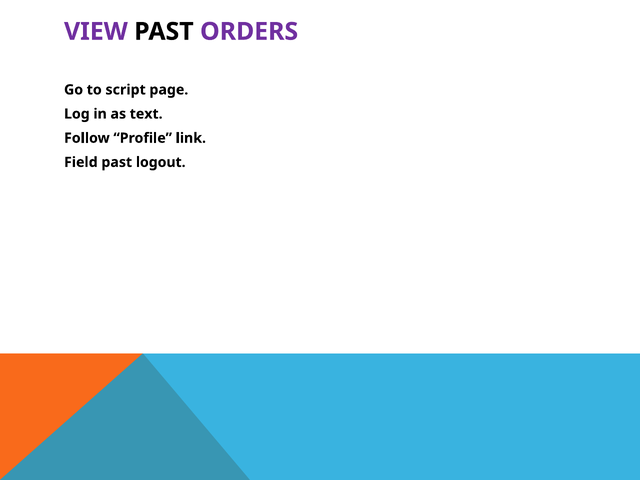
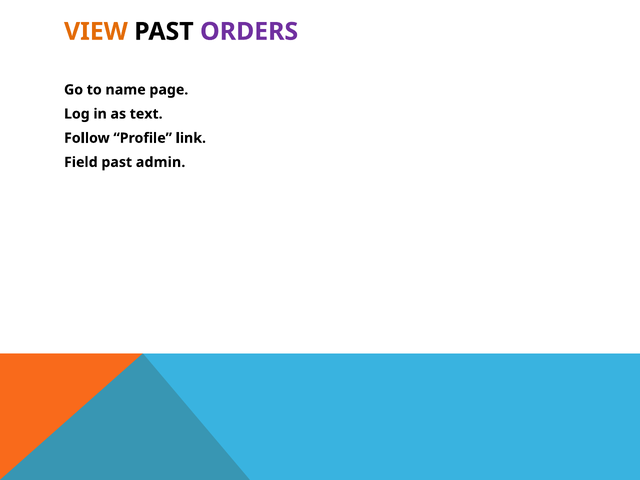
VIEW colour: purple -> orange
script: script -> name
logout: logout -> admin
